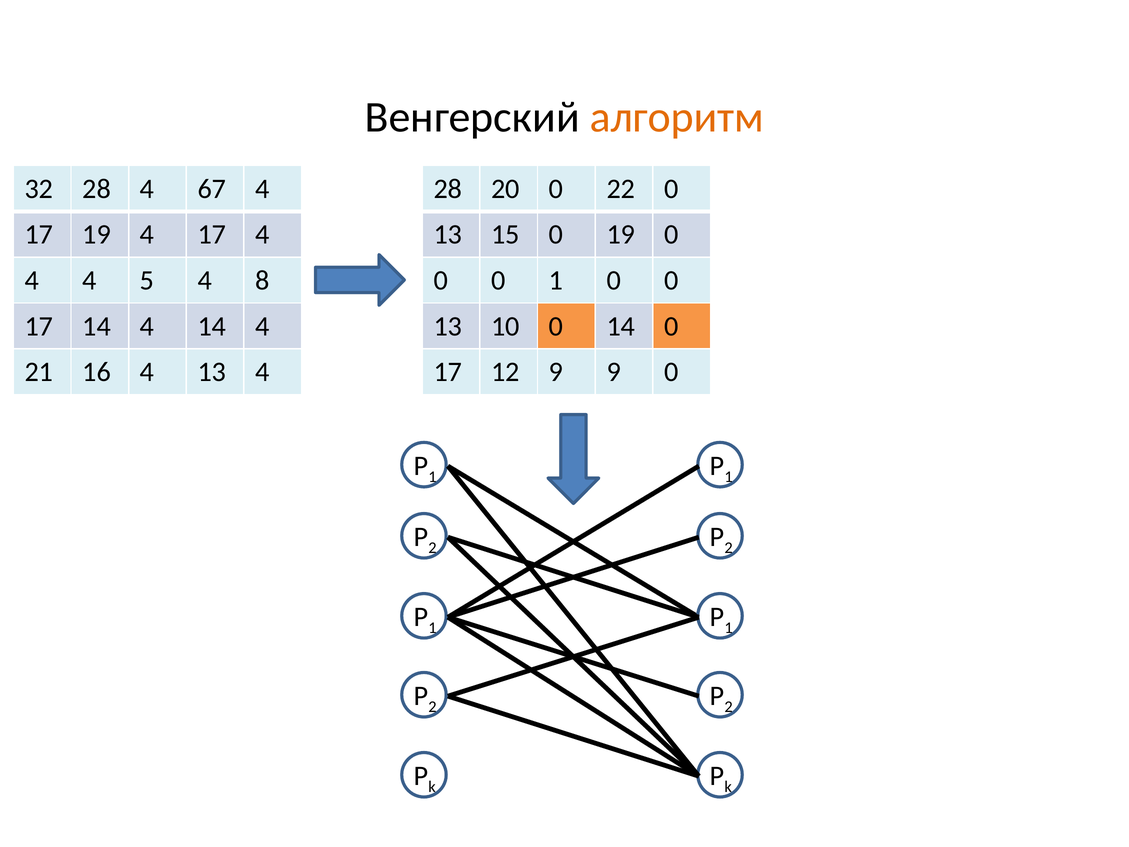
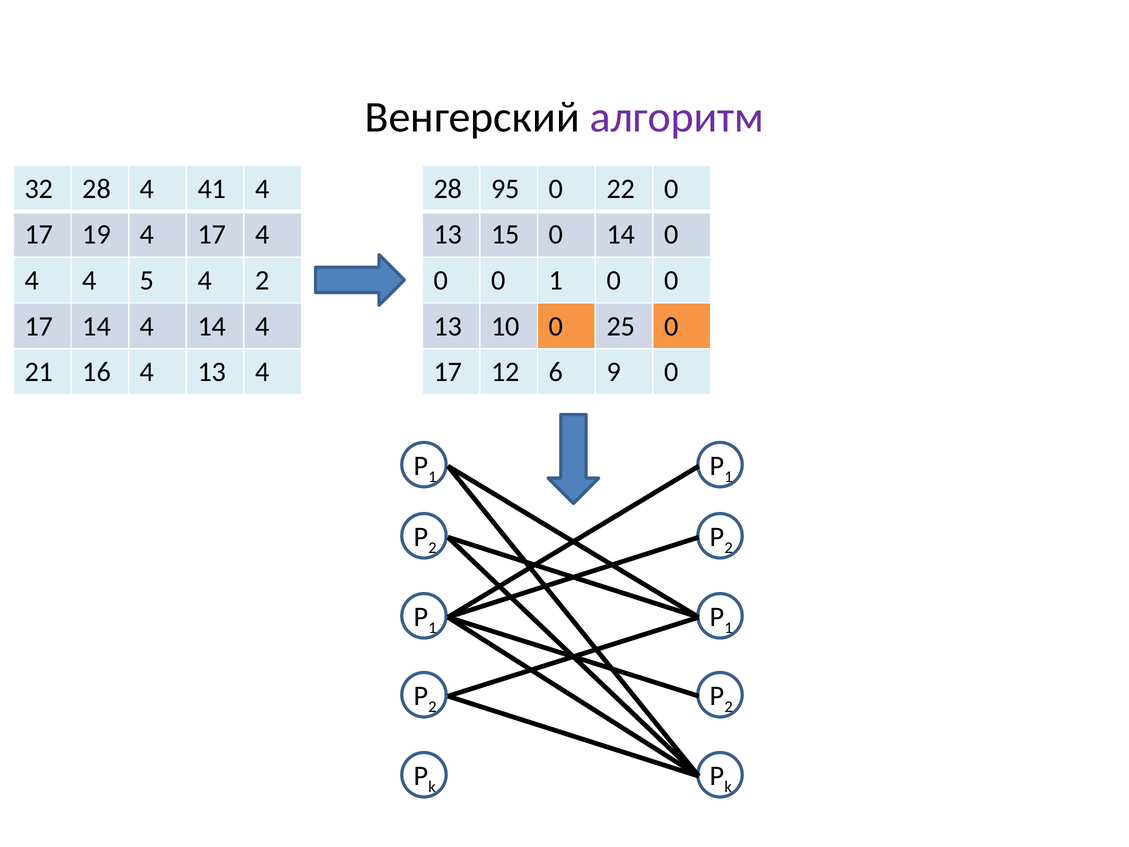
алгоритм colour: orange -> purple
67: 67 -> 41
20: 20 -> 95
0 19: 19 -> 14
4 8: 8 -> 2
0 14: 14 -> 25
12 9: 9 -> 6
